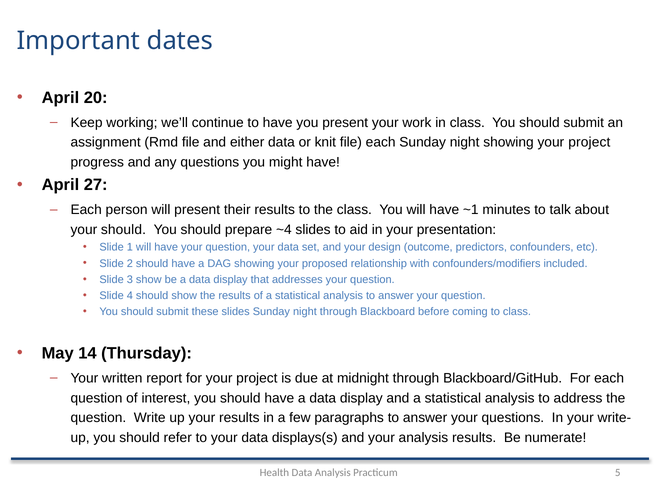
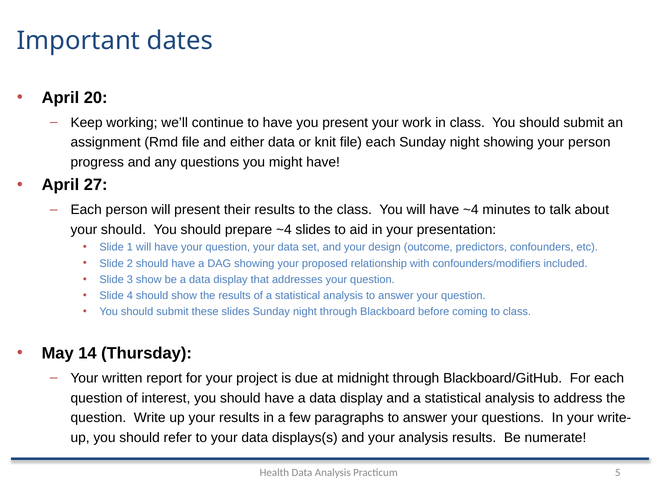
showing your project: project -> person
have ~1: ~1 -> ~4
